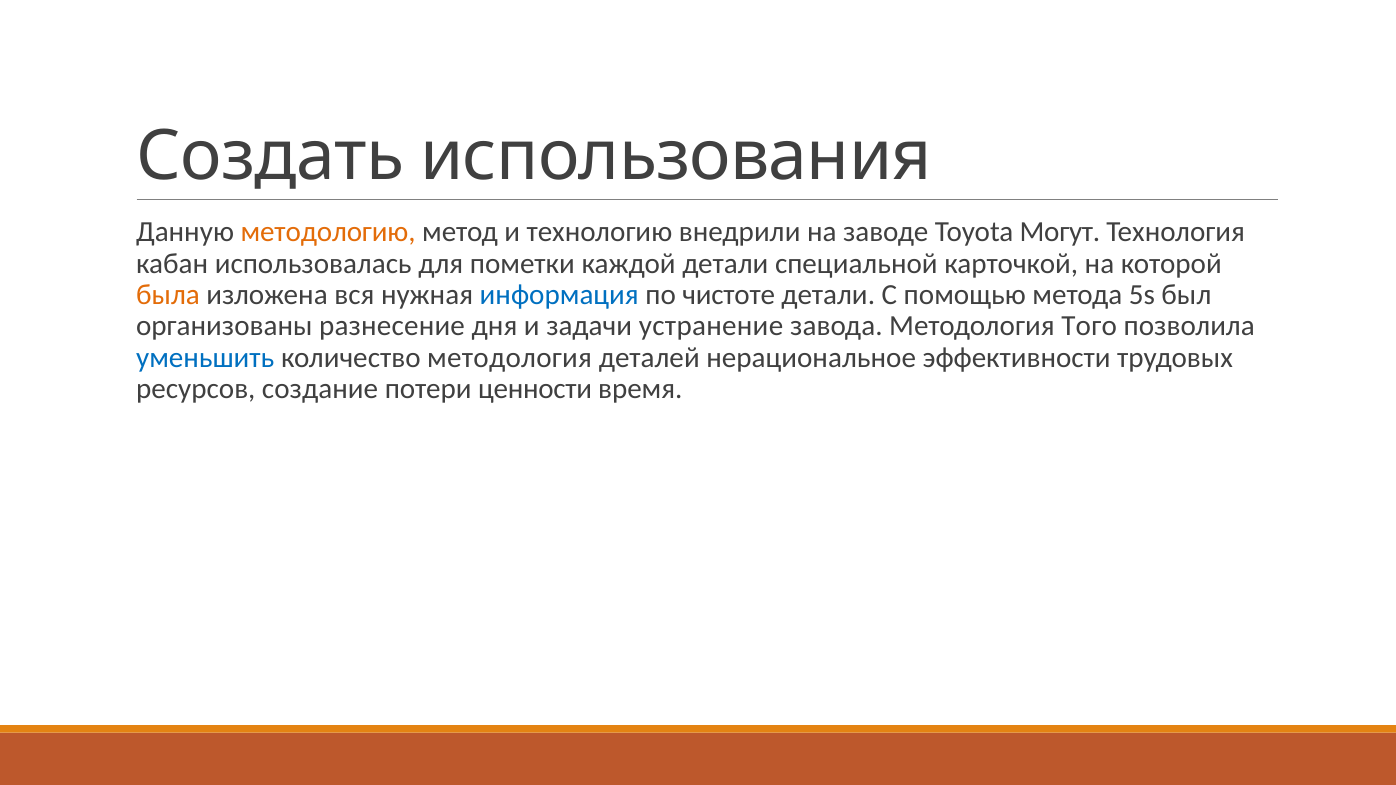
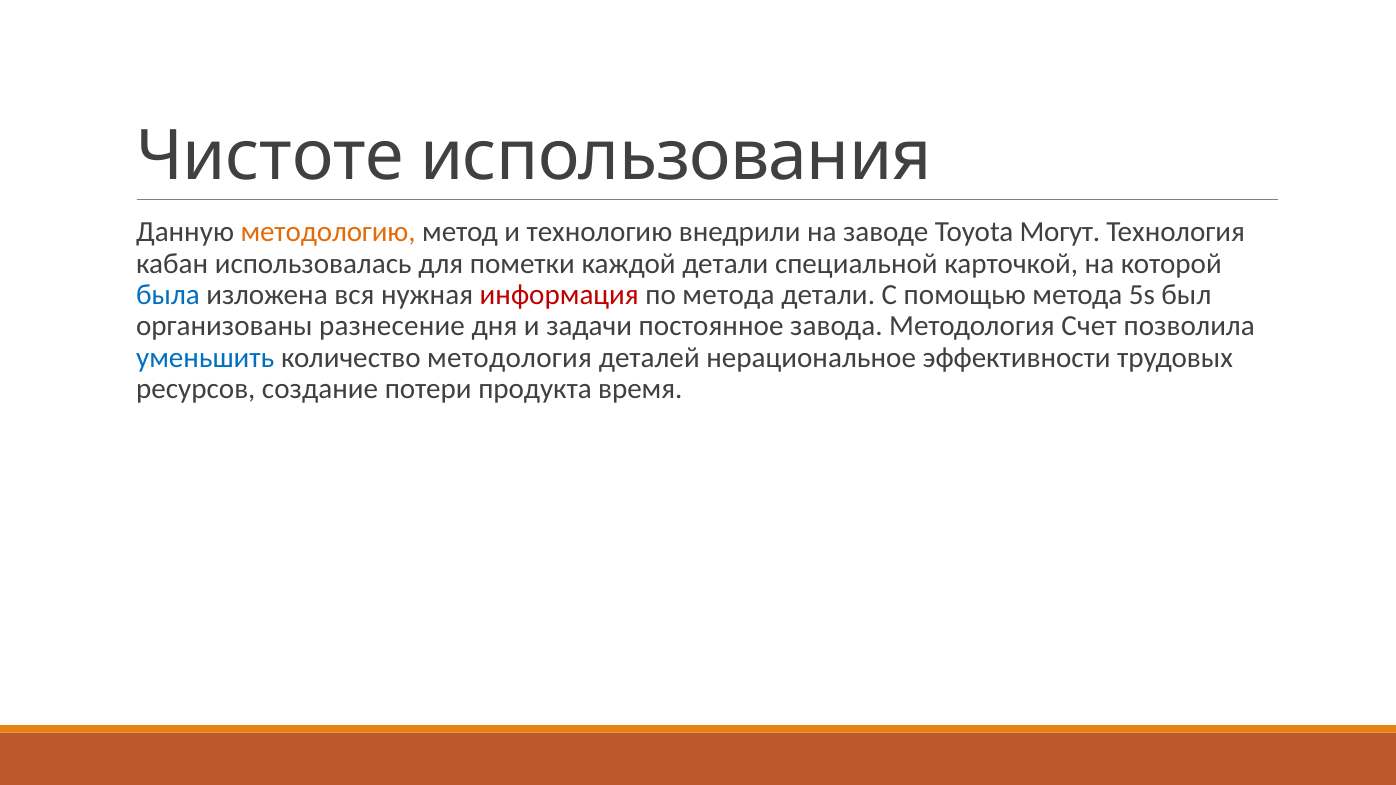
Создать: Создать -> Чистоте
была colour: orange -> blue
информация colour: blue -> red
по чистоте: чистоте -> метода
устранение: устранение -> постоянное
Того: Того -> Счет
ценности: ценности -> продукта
